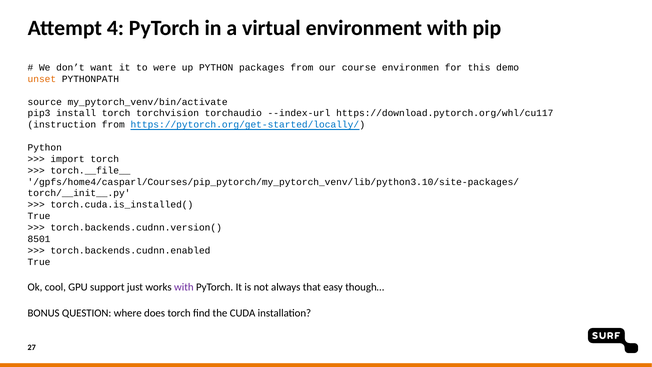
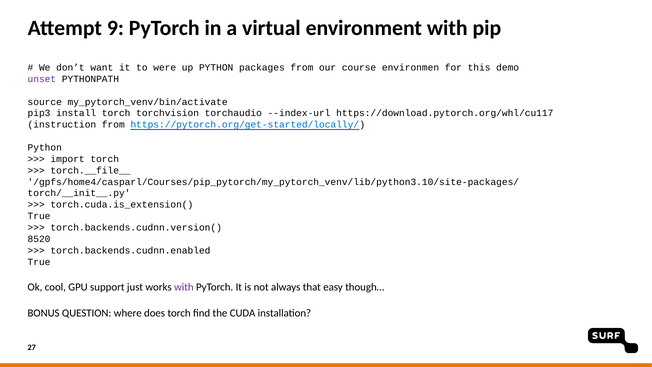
4: 4 -> 9
unset colour: orange -> purple
torch.cuda.is_installed(: torch.cuda.is_installed( -> torch.cuda.is_extension(
8501: 8501 -> 8520
